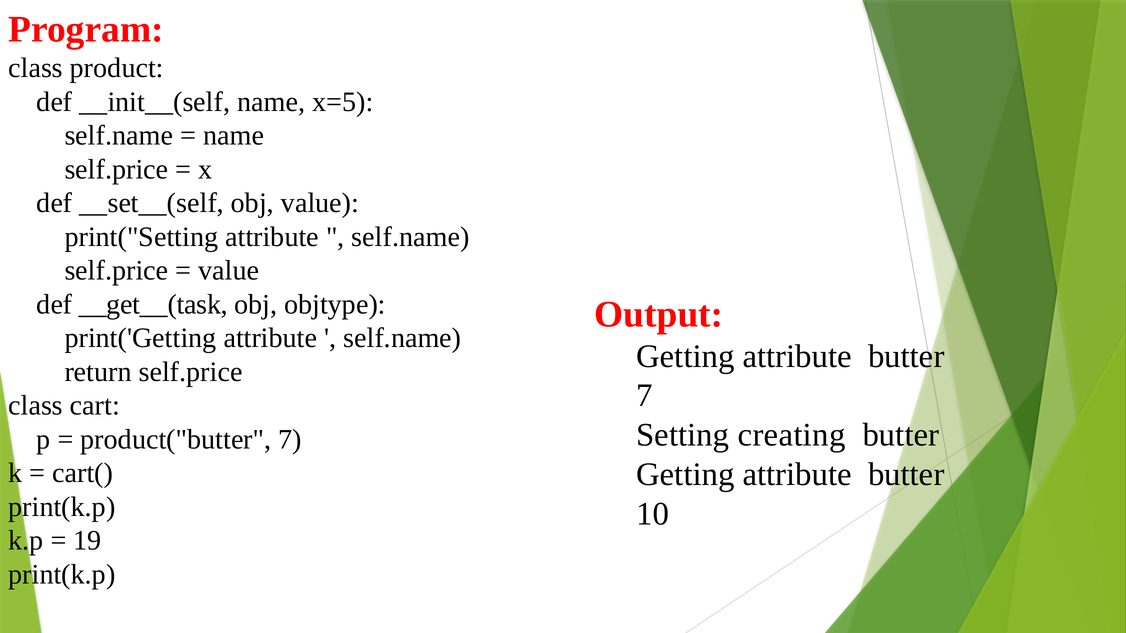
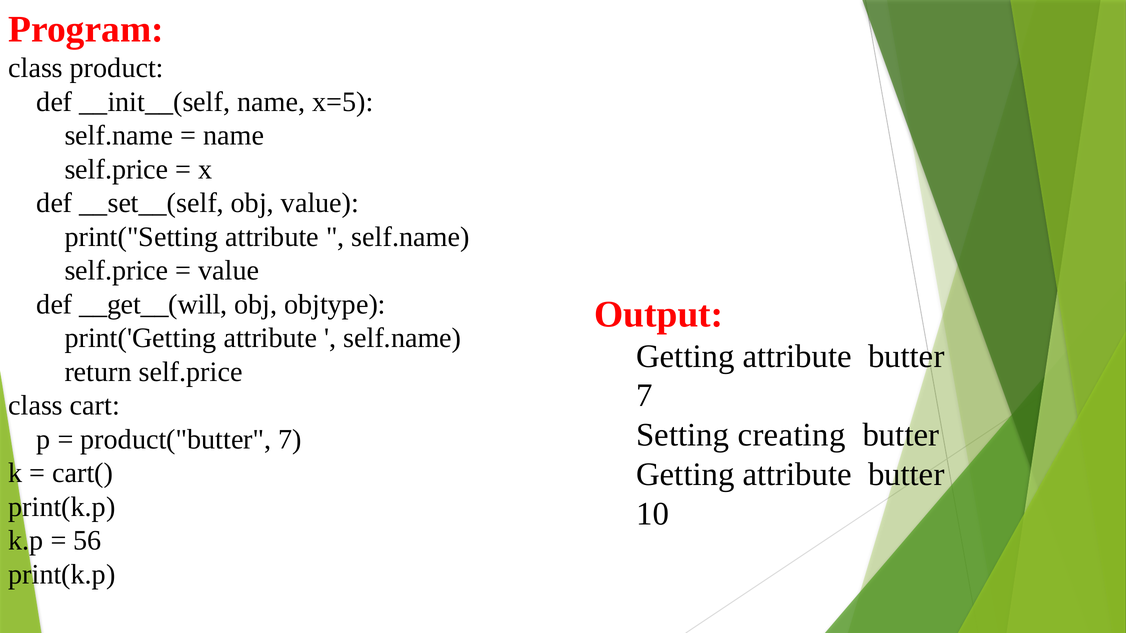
__get__(task: __get__(task -> __get__(will
19: 19 -> 56
